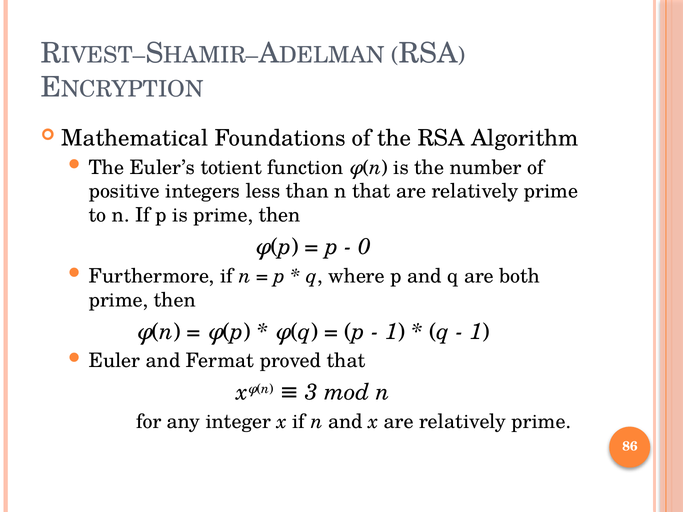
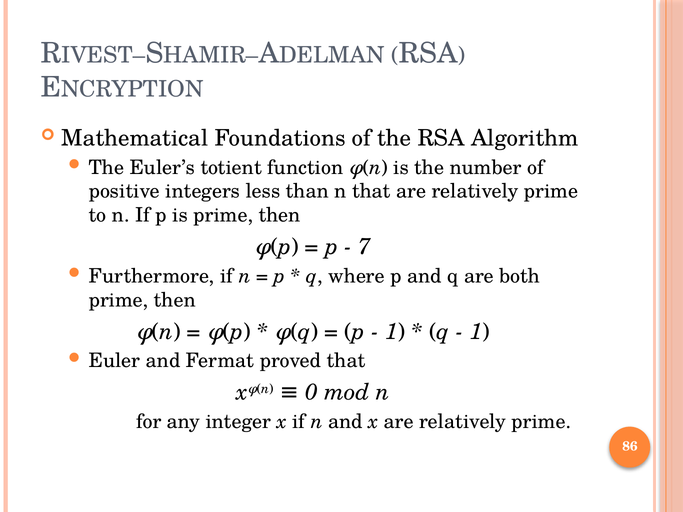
0: 0 -> 7
3: 3 -> 0
